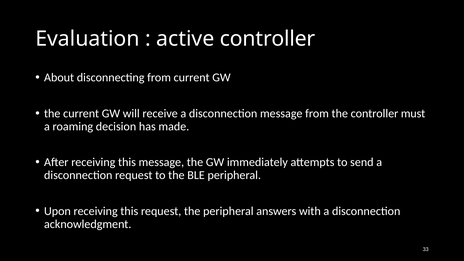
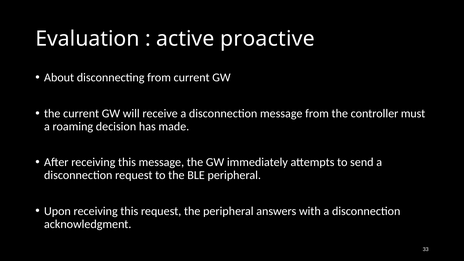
active controller: controller -> proactive
